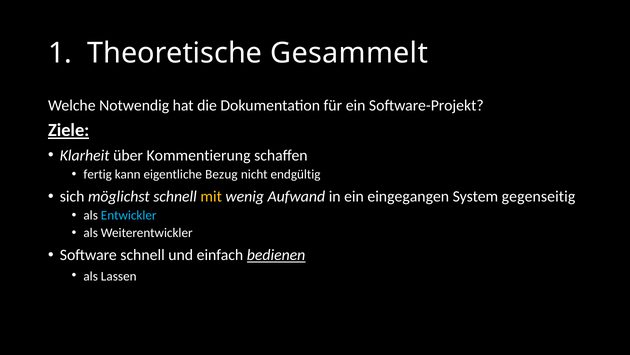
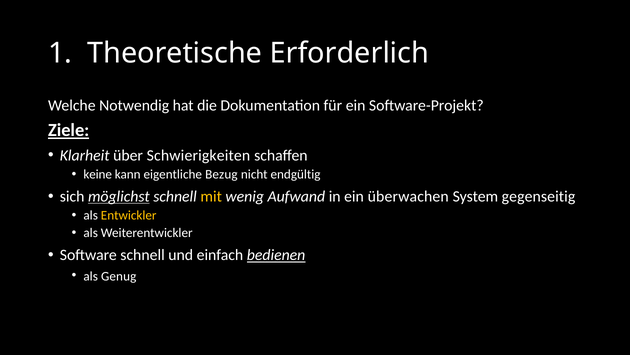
Gesammelt: Gesammelt -> Erforderlich
Kommentierung: Kommentierung -> Schwierigkeiten
fertig: fertig -> keine
möglichst underline: none -> present
eingegangen: eingegangen -> überwachen
Entwickler colour: light blue -> yellow
Lassen: Lassen -> Genug
